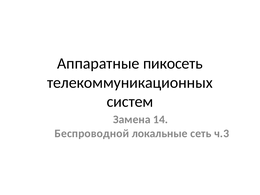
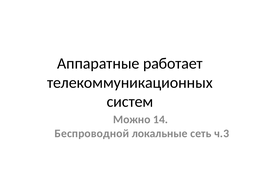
пикосеть: пикосеть -> работает
Замена: Замена -> Можно
